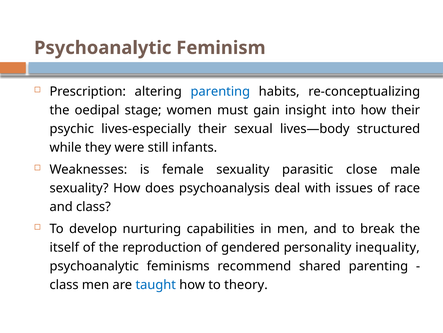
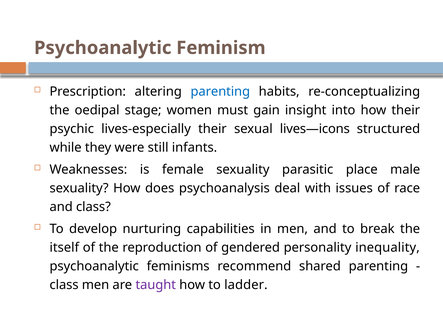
lives—body: lives—body -> lives—icons
close: close -> place
taught colour: blue -> purple
theory: theory -> ladder
